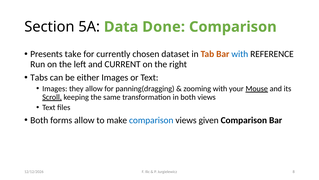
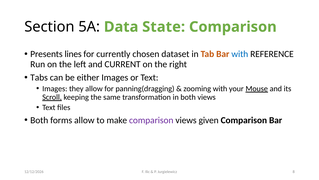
Done: Done -> State
take: take -> lines
comparison at (151, 120) colour: blue -> purple
